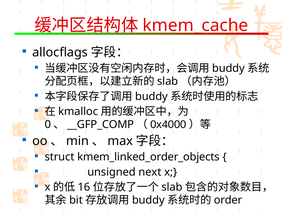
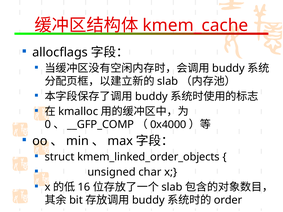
next: next -> char
